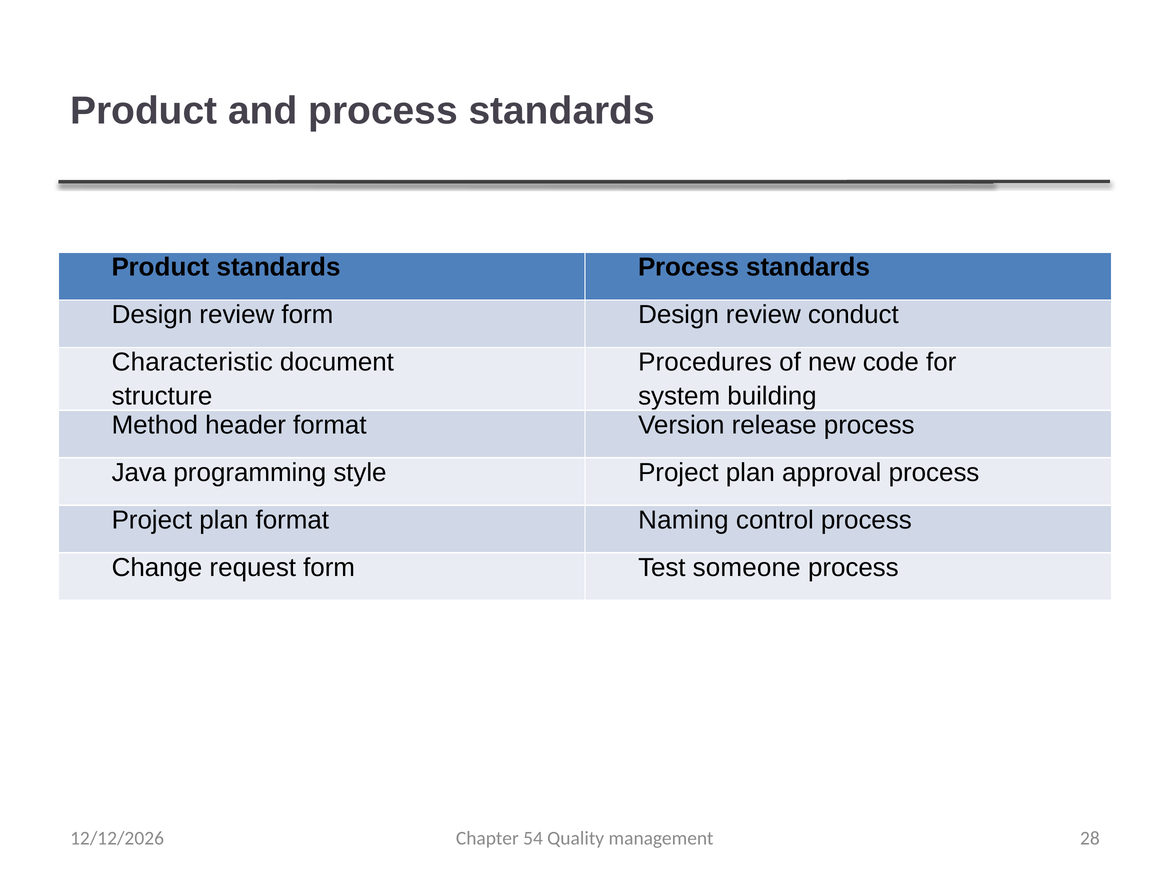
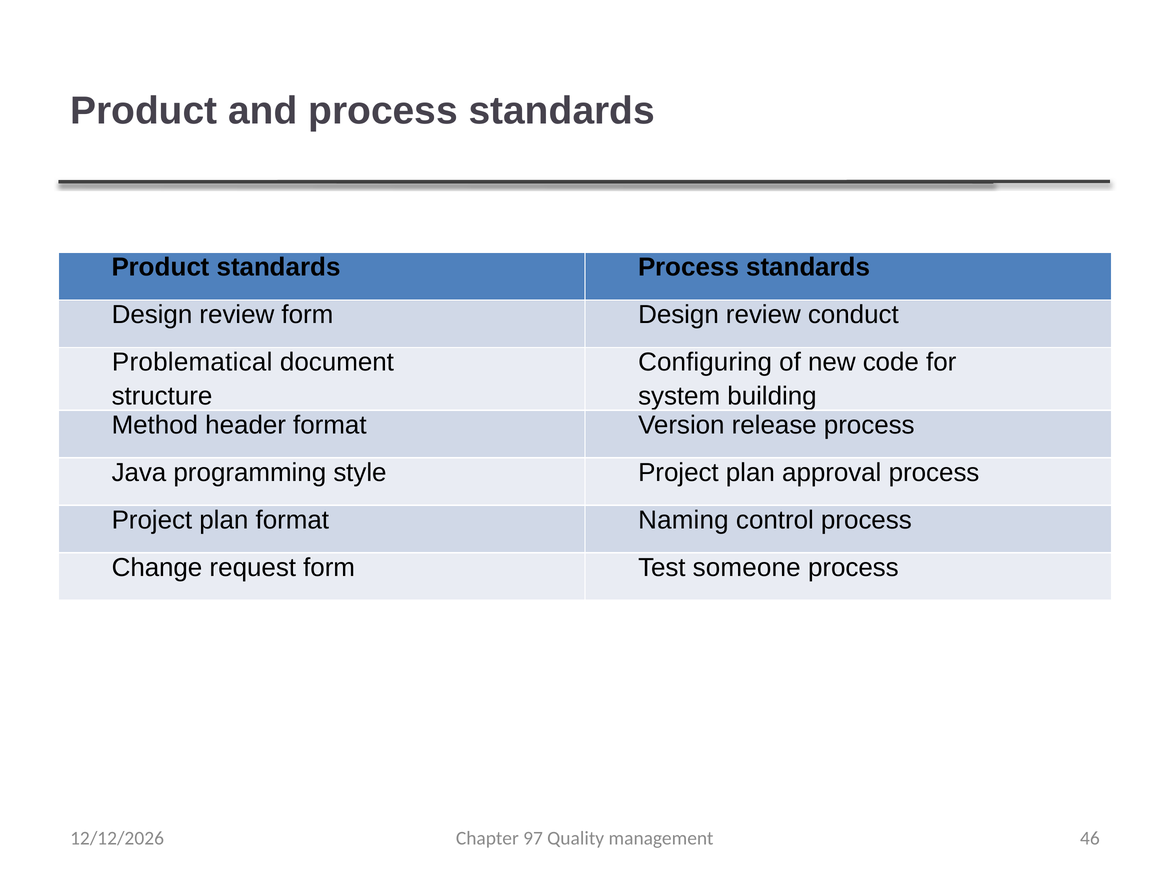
Characteristic: Characteristic -> Problematical
Procedures: Procedures -> Configuring
54: 54 -> 97
28: 28 -> 46
